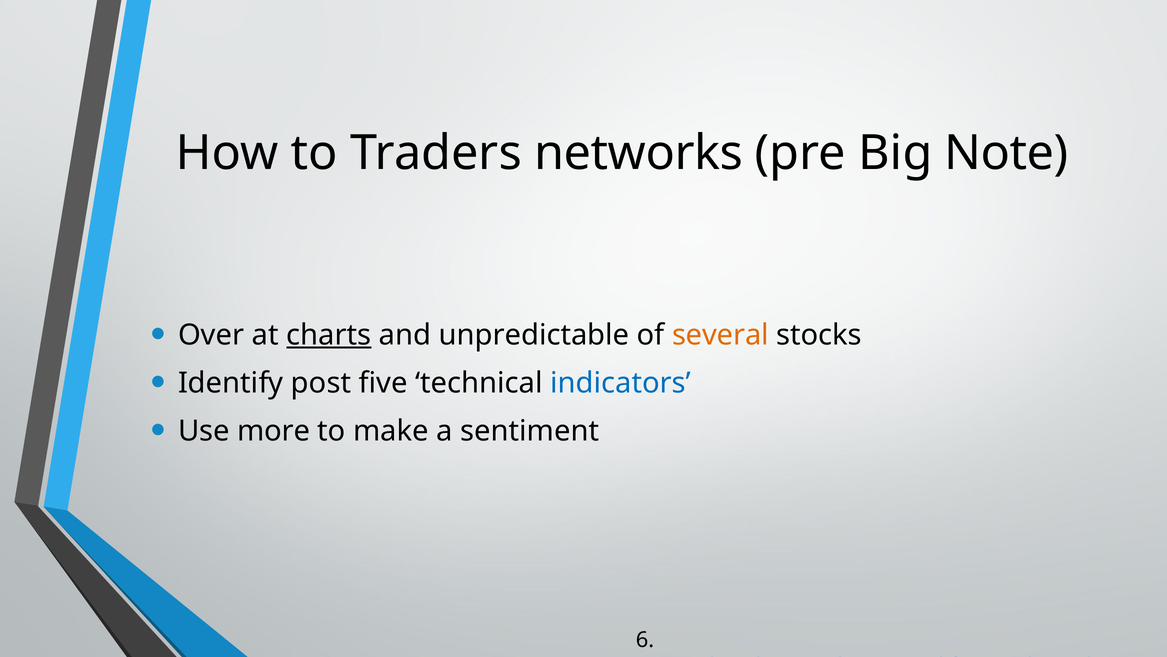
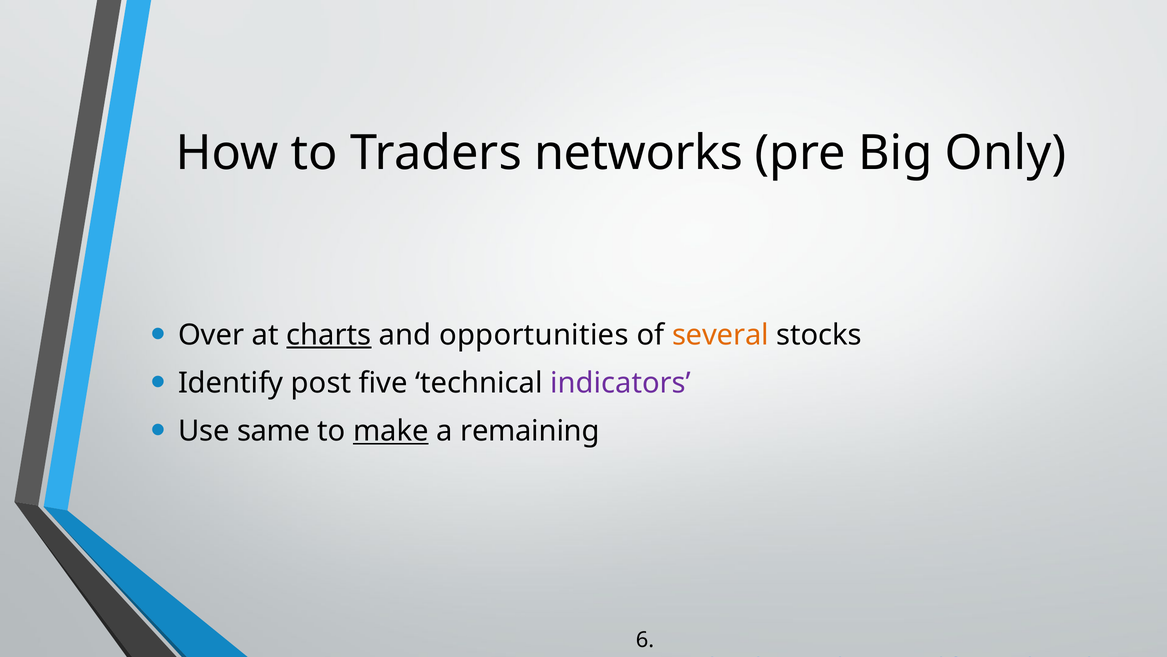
Note: Note -> Only
unpredictable: unpredictable -> opportunities
indicators colour: blue -> purple
more: more -> same
make underline: none -> present
sentiment: sentiment -> remaining
